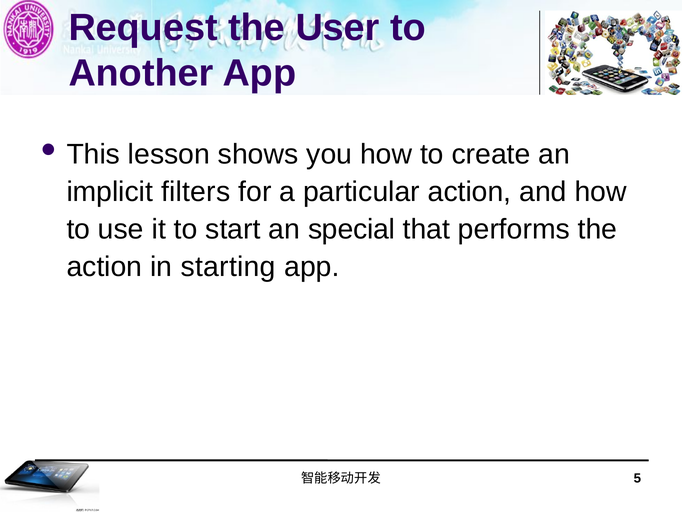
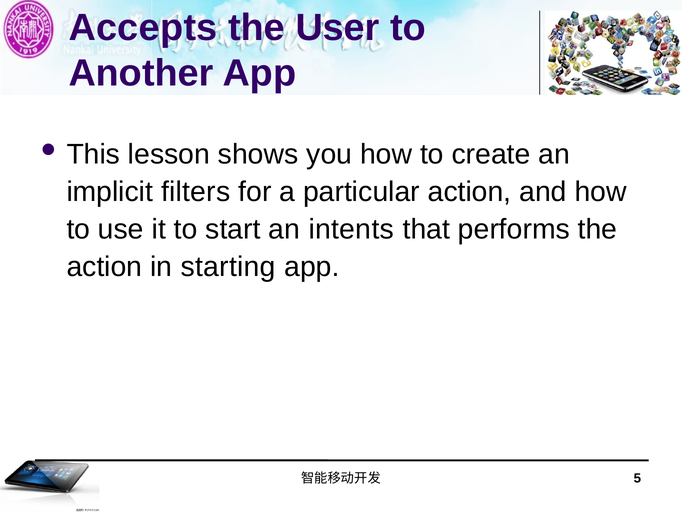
Request: Request -> Accepts
special: special -> intents
